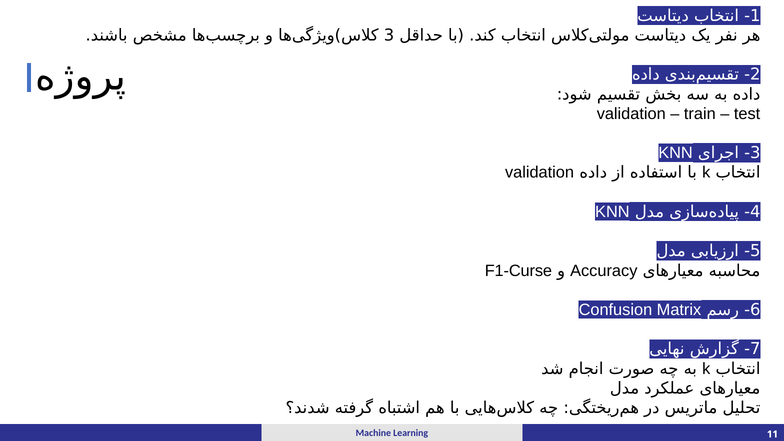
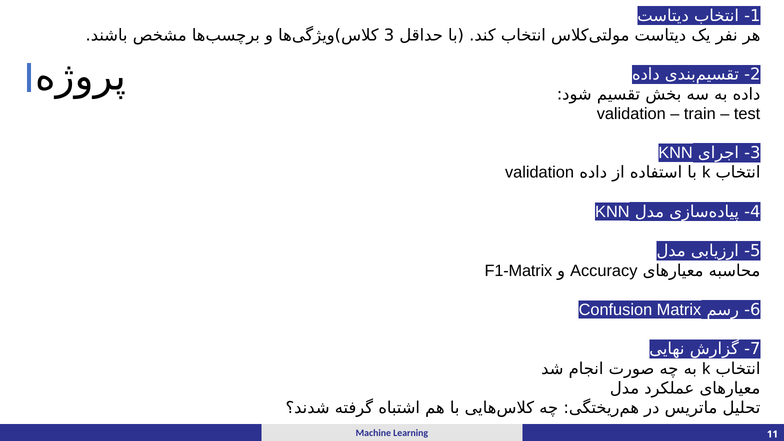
F1-Curse: F1-Curse -> F1-Matrix
